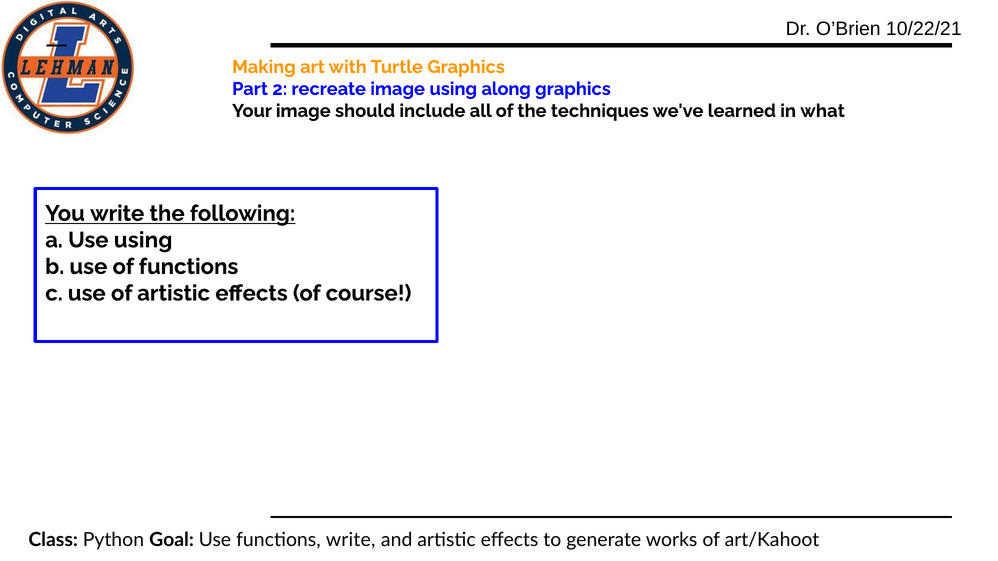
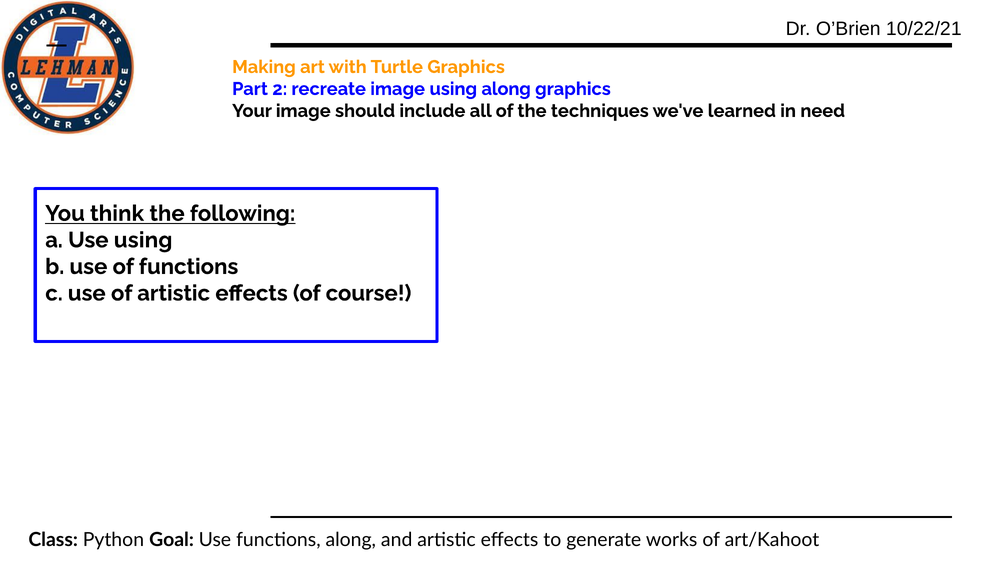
what: what -> need
You write: write -> think
functions write: write -> along
